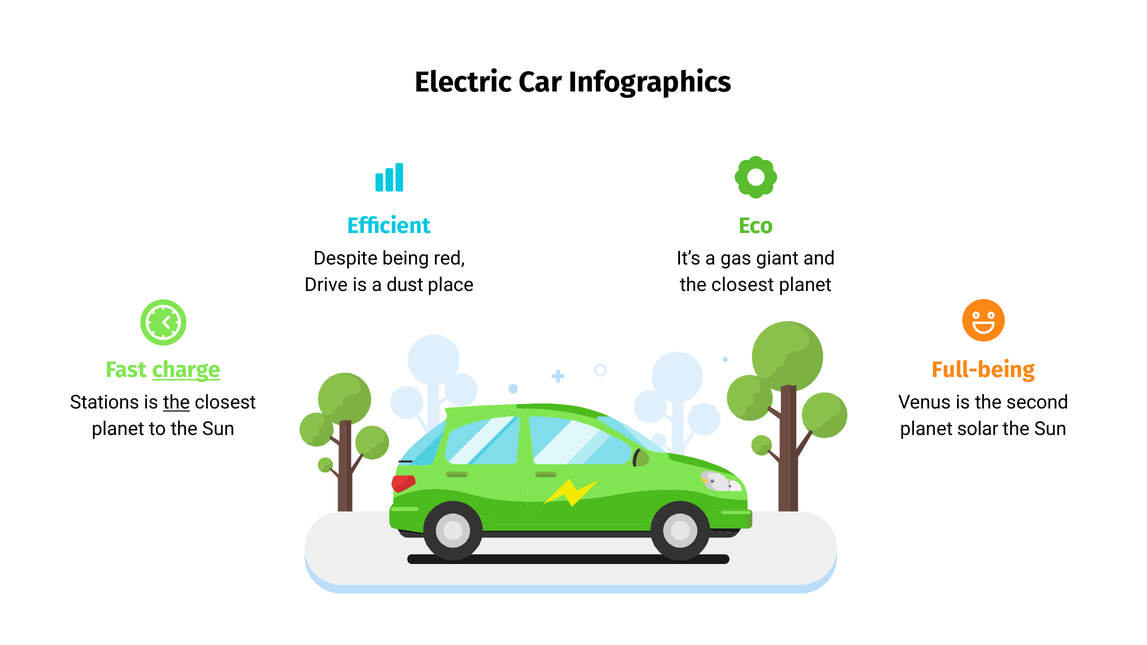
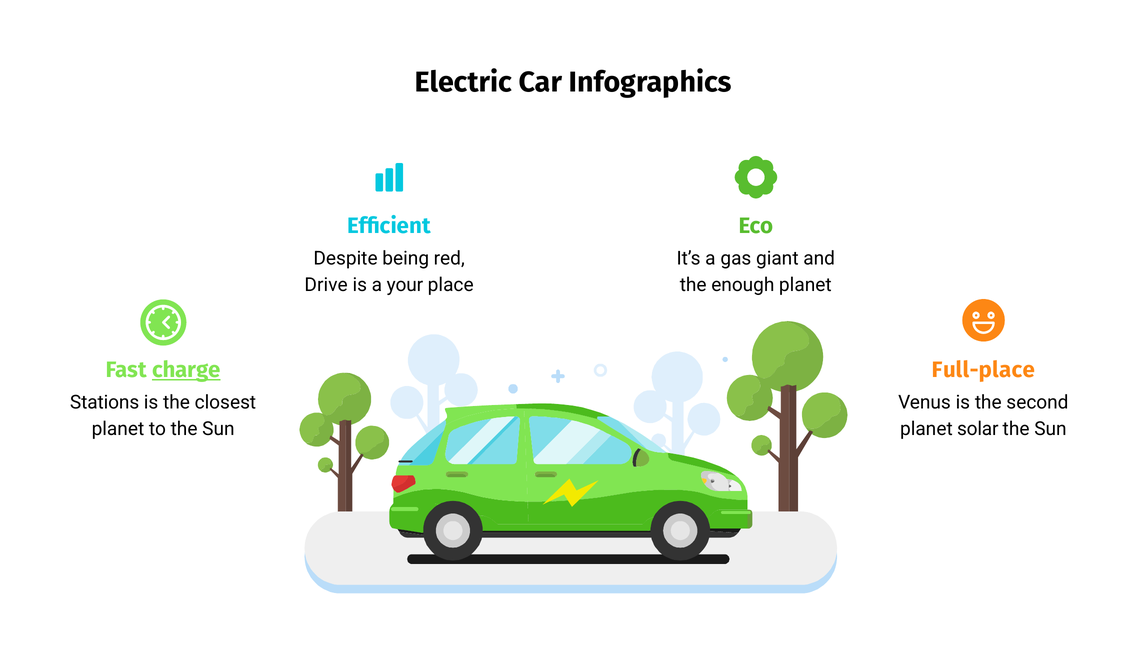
dust: dust -> your
closest at (743, 285): closest -> enough
Full-being: Full-being -> Full-place
the at (176, 403) underline: present -> none
